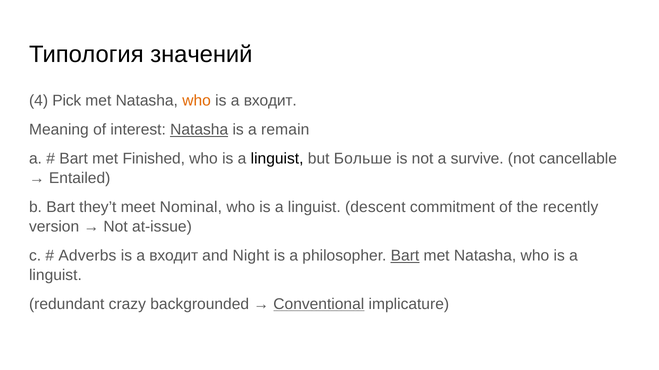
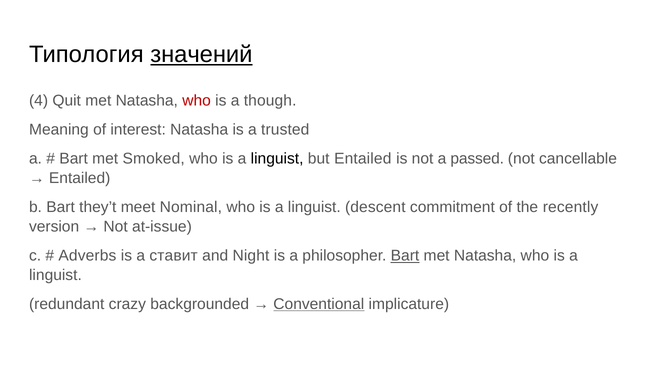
значений underline: none -> present
Pick: Pick -> Quit
who at (197, 101) colour: orange -> red
входит at (270, 101): входит -> though
Natasha at (199, 130) underline: present -> none
remain: remain -> trusted
Finished: Finished -> Smoked
but Больше: Больше -> Entailed
survive: survive -> passed
входит at (174, 256): входит -> ставит
